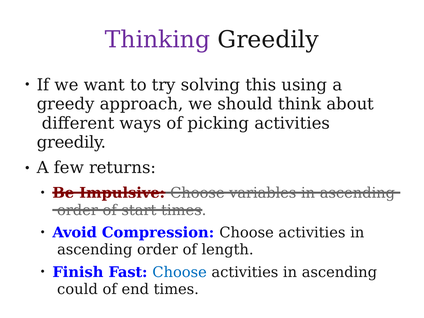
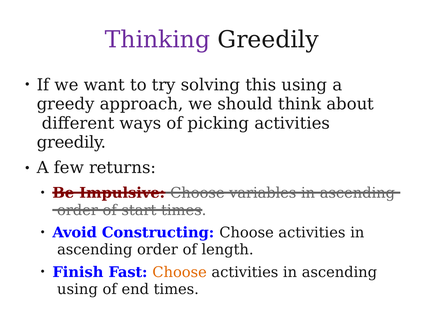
Compression: Compression -> Constructing
Choose at (180, 272) colour: blue -> orange
could at (77, 289): could -> using
